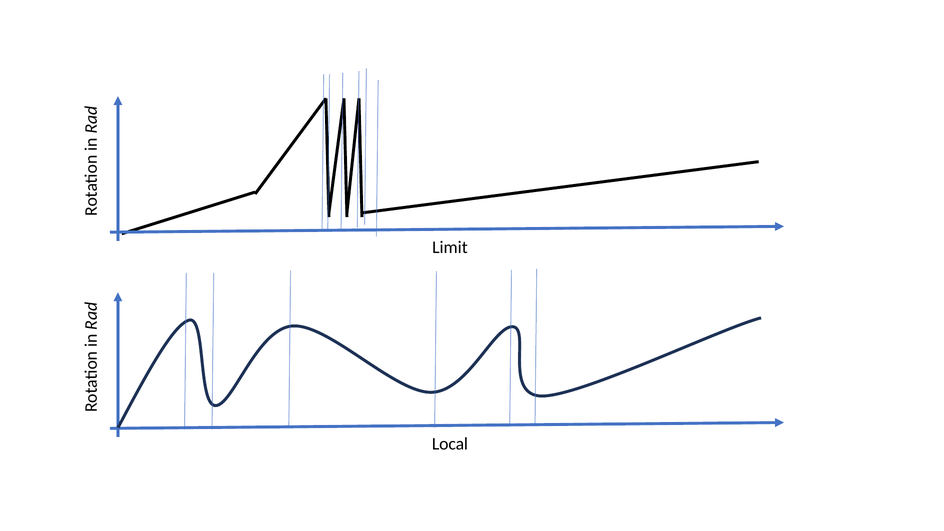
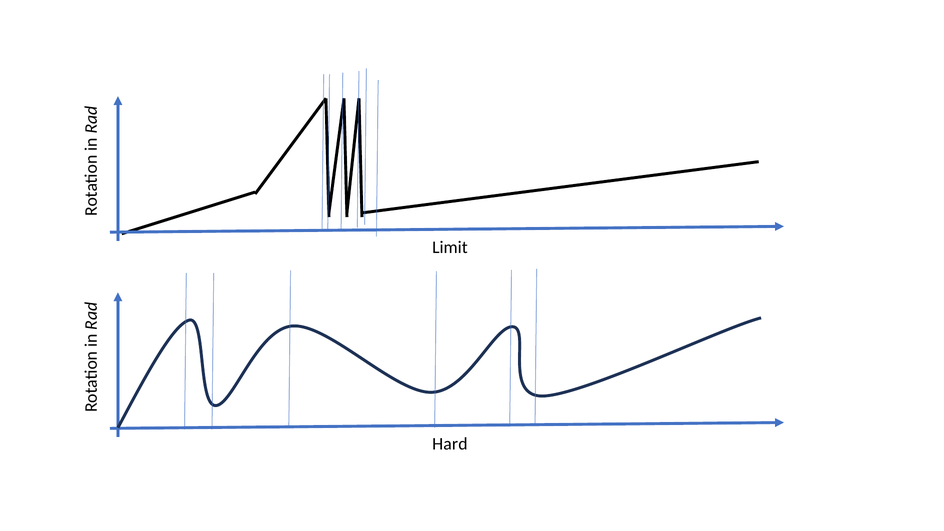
Local: Local -> Hard
